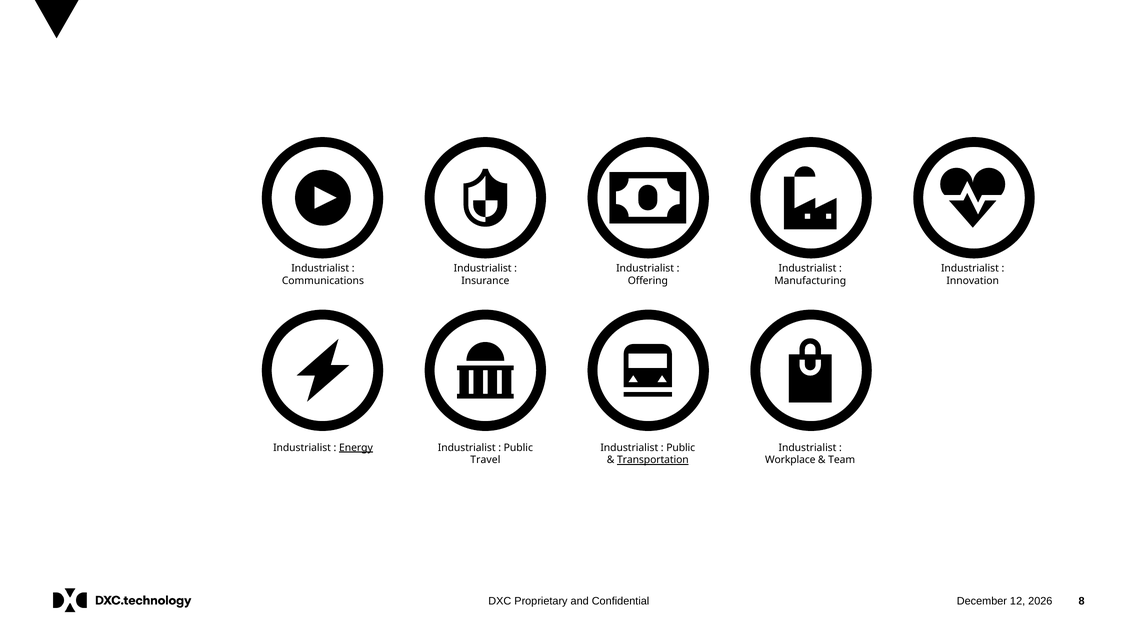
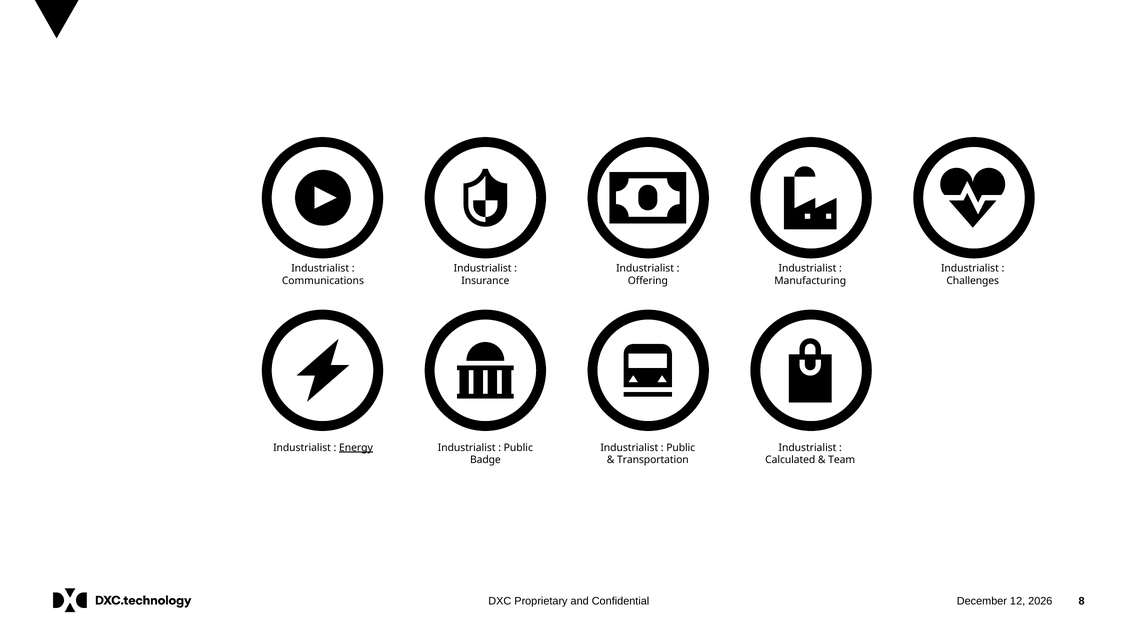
Innovation: Innovation -> Challenges
Travel: Travel -> Badge
Transportation underline: present -> none
Workplace: Workplace -> Calculated
